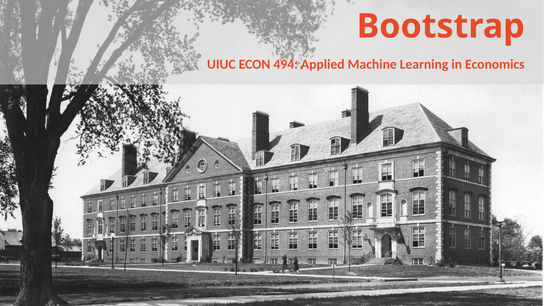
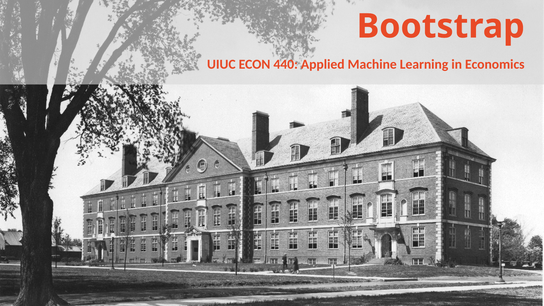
494: 494 -> 440
